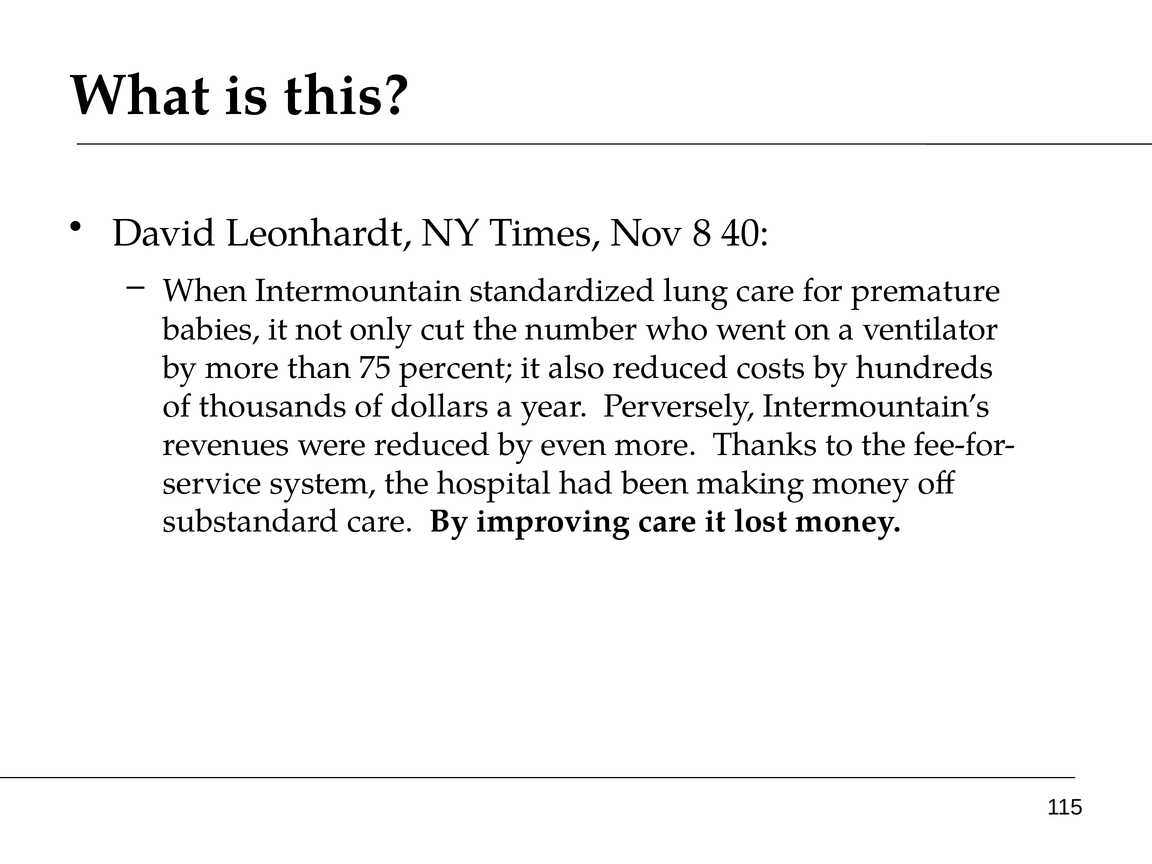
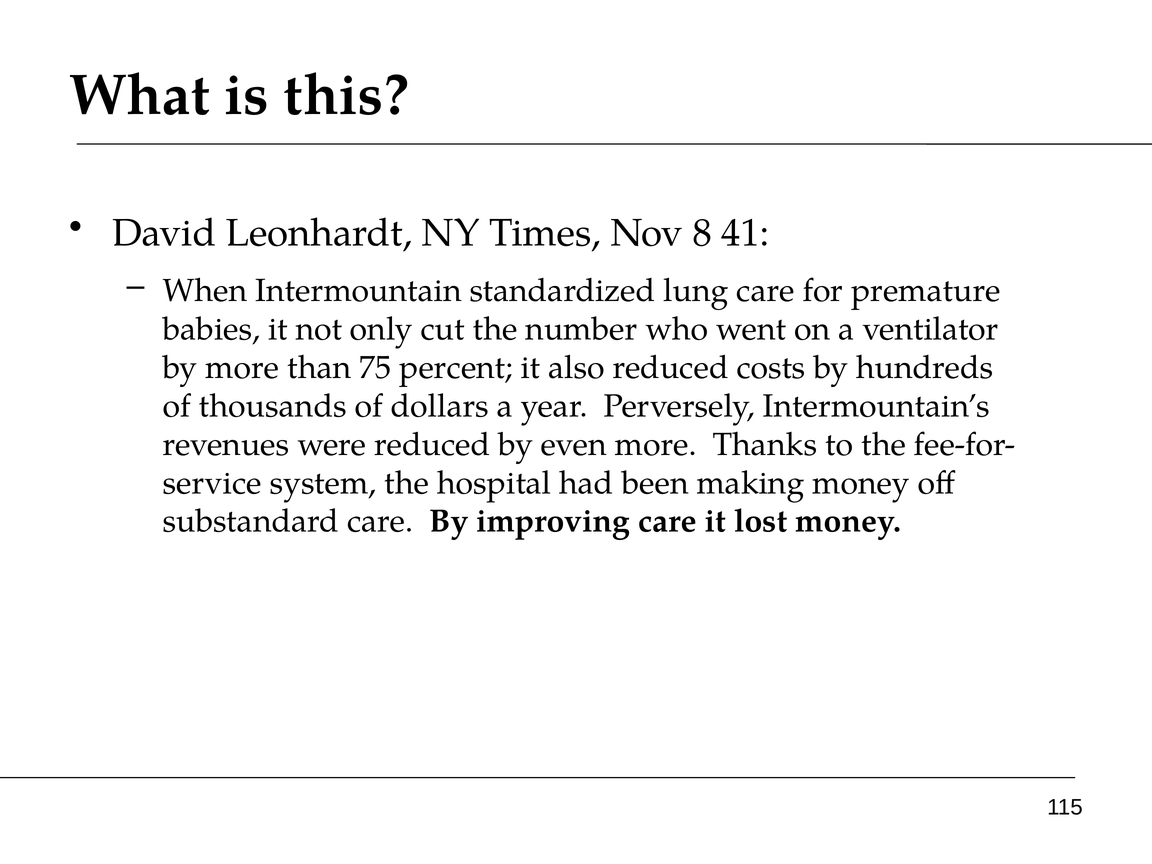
40: 40 -> 41
